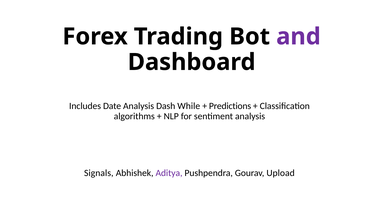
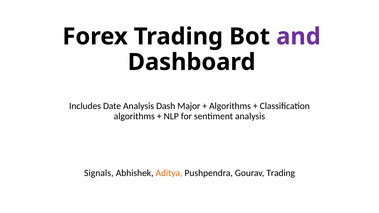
While: While -> Major
Predictions at (230, 106): Predictions -> Algorithms
Aditya colour: purple -> orange
Gourav Upload: Upload -> Trading
